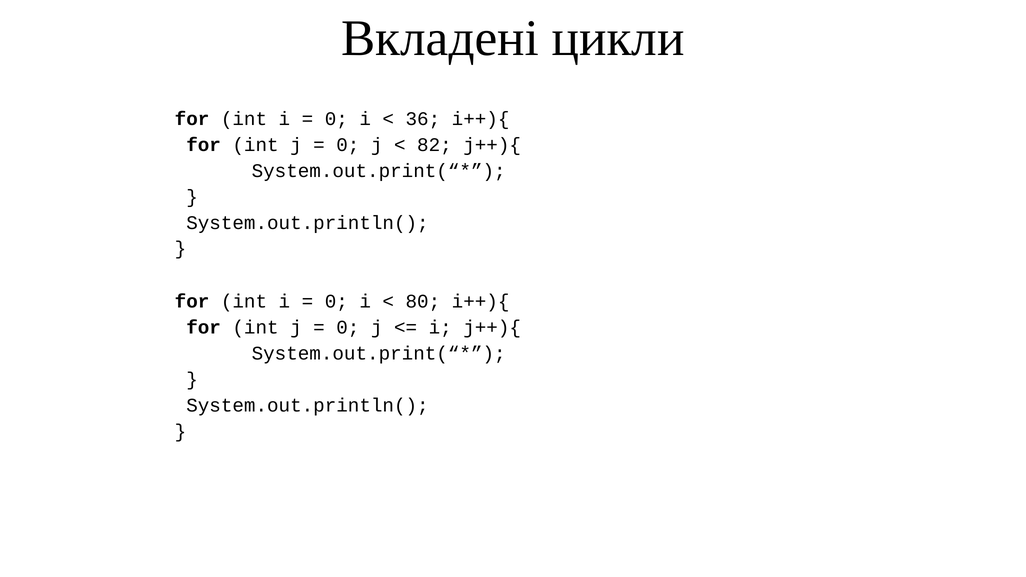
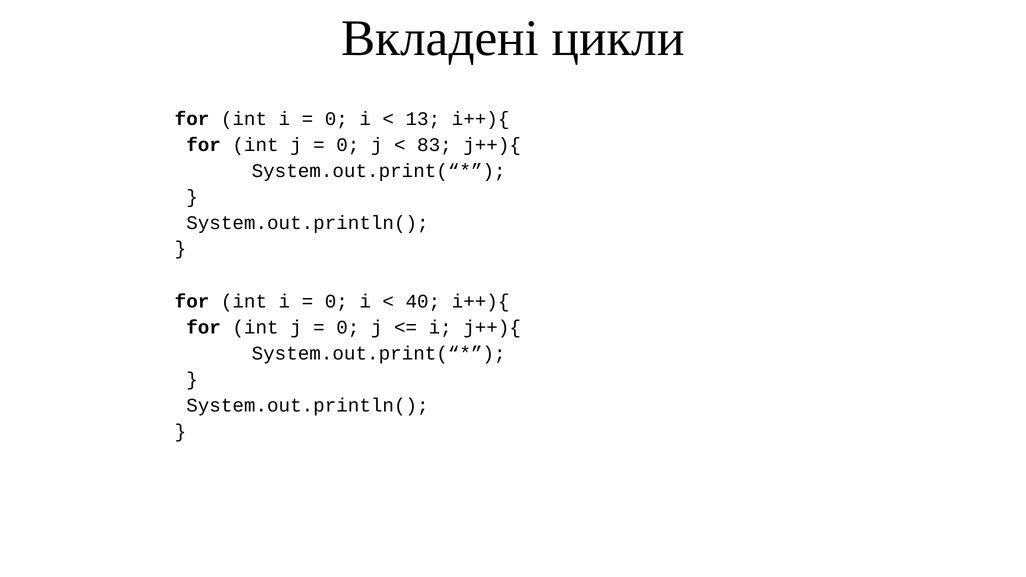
36: 36 -> 13
82: 82 -> 83
80: 80 -> 40
